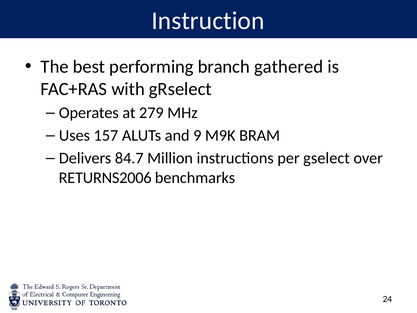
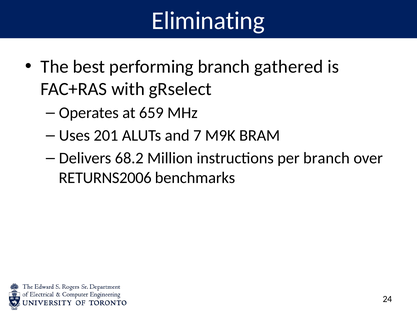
Instruction: Instruction -> Eliminating
279: 279 -> 659
157: 157 -> 201
9: 9 -> 7
84.7: 84.7 -> 68.2
per gselect: gselect -> branch
